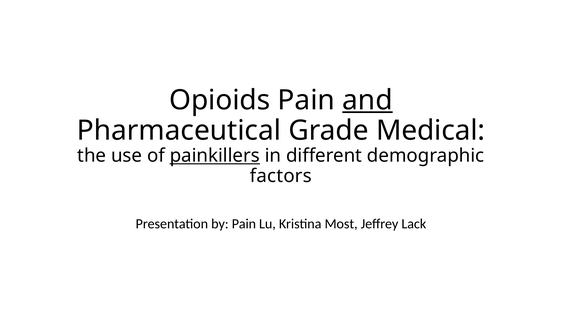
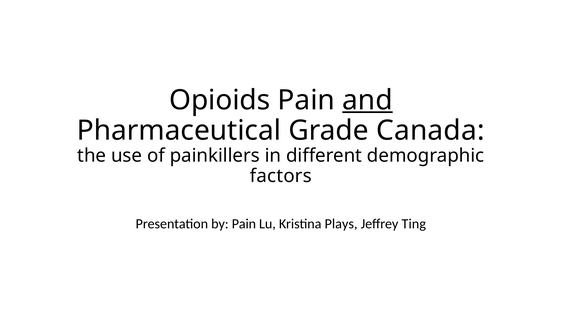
Medical: Medical -> Canada
painkillers underline: present -> none
Most: Most -> Plays
Lack: Lack -> Ting
